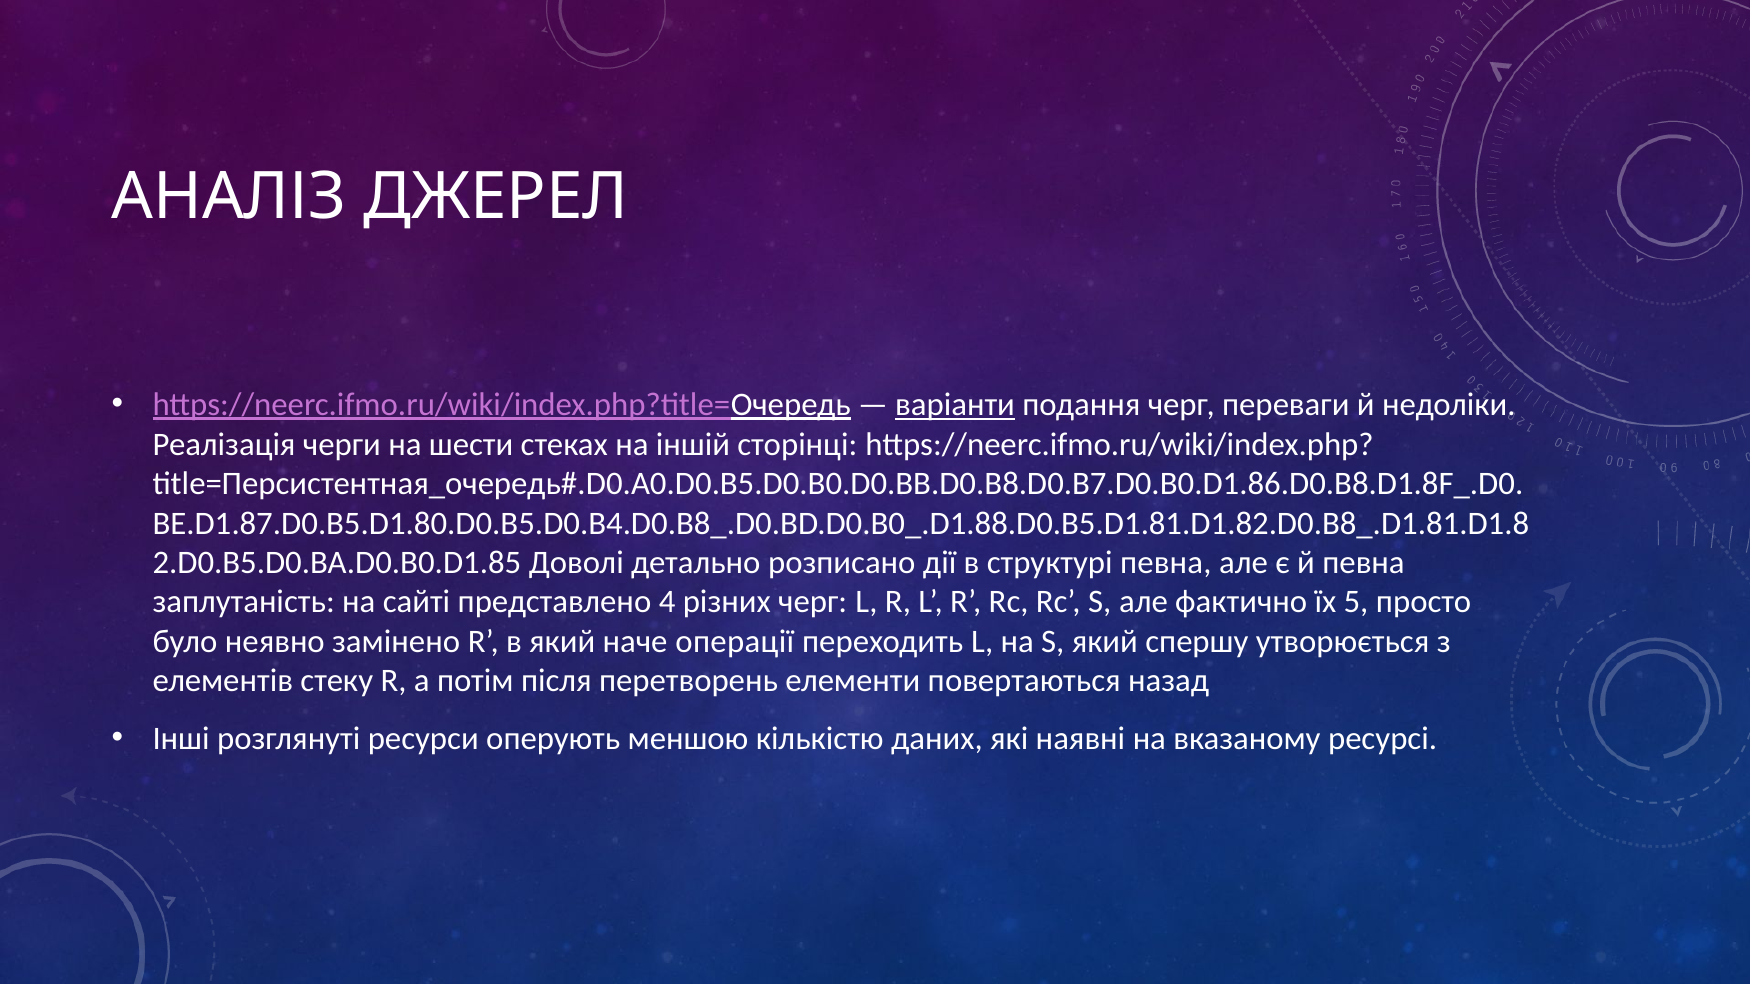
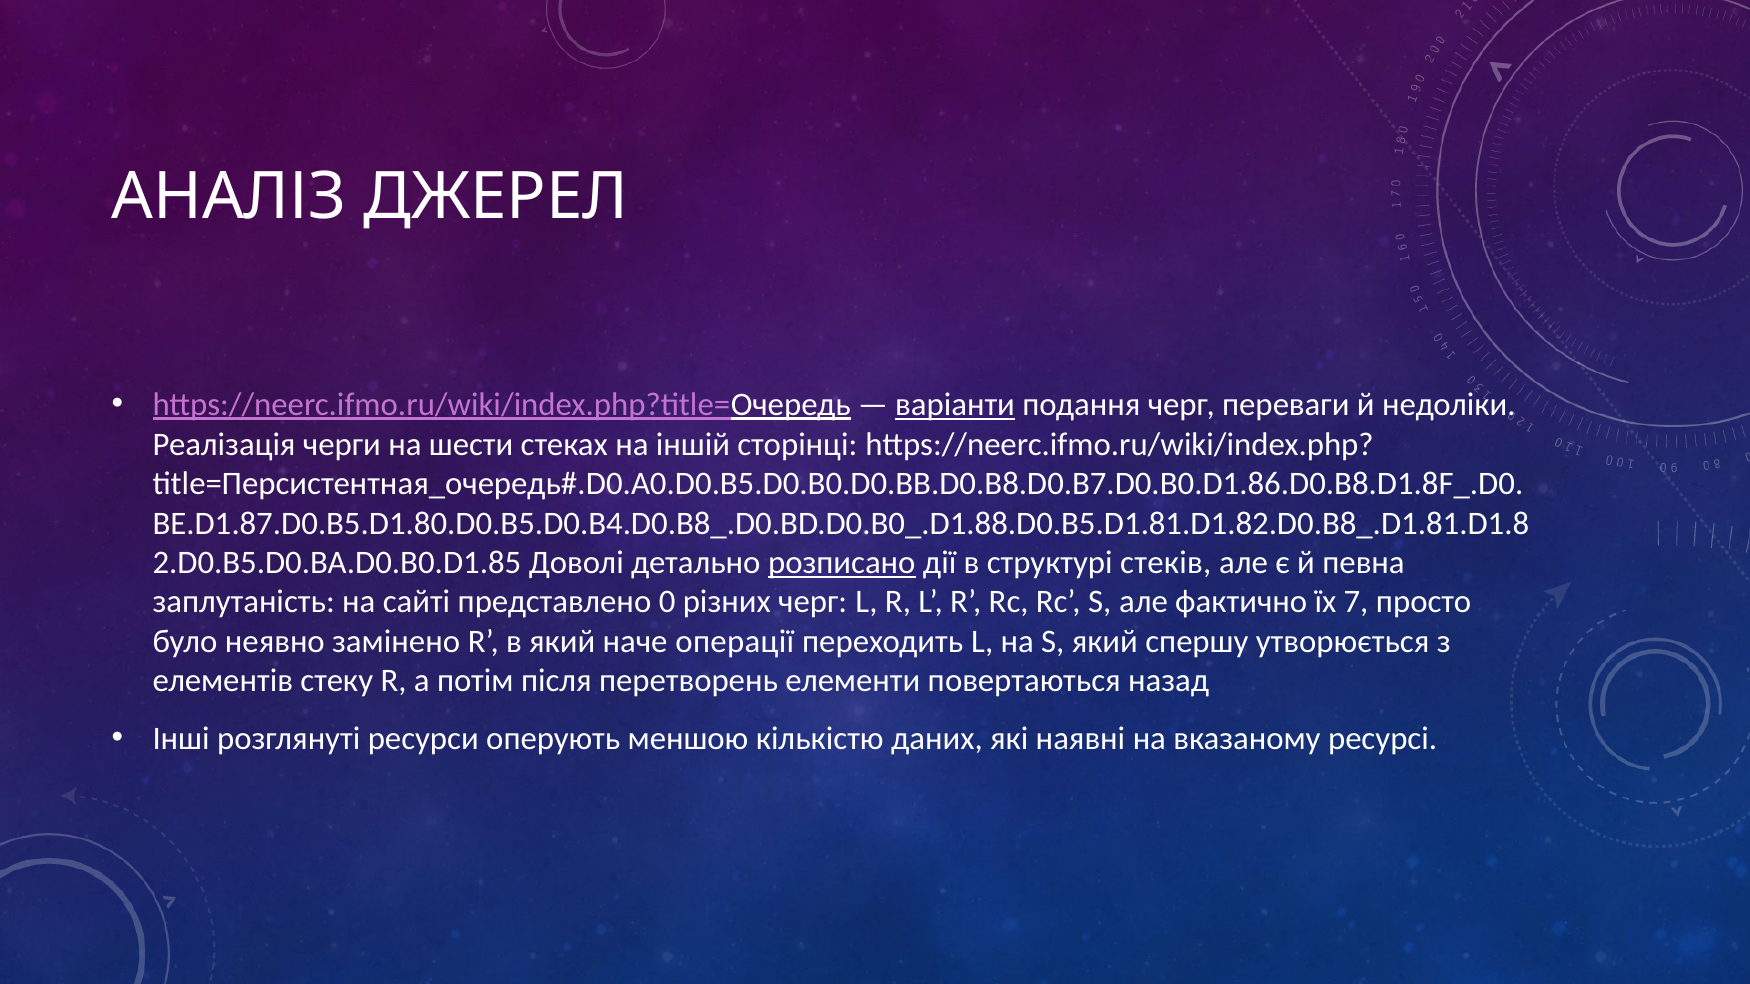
розписано underline: none -> present
структурі певна: певна -> стеків
4: 4 -> 0
5: 5 -> 7
